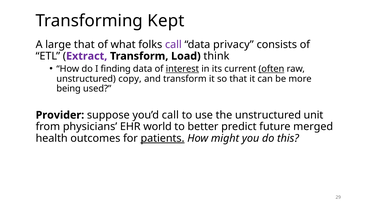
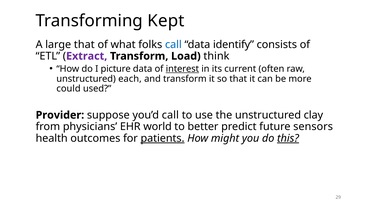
call at (173, 45) colour: purple -> blue
privacy: privacy -> identify
finding: finding -> picture
often underline: present -> none
copy: copy -> each
being: being -> could
unit: unit -> clay
merged: merged -> sensors
this underline: none -> present
